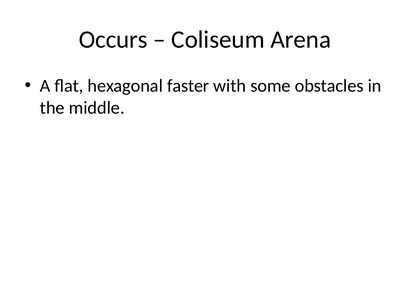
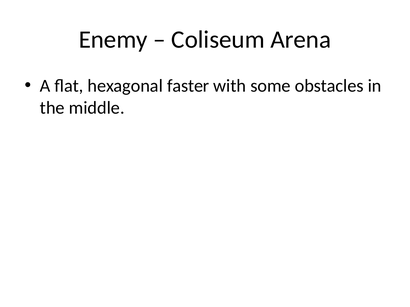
Occurs: Occurs -> Enemy
